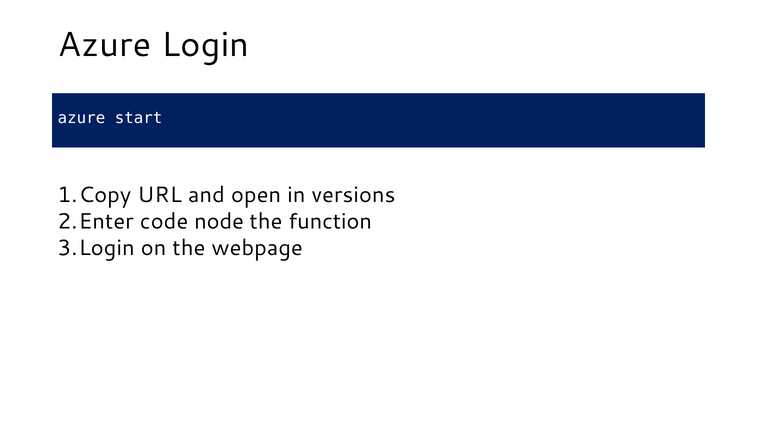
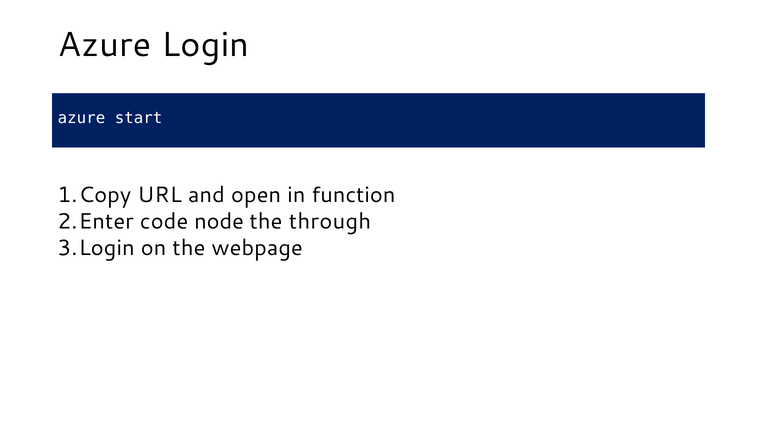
versions: versions -> function
function: function -> through
